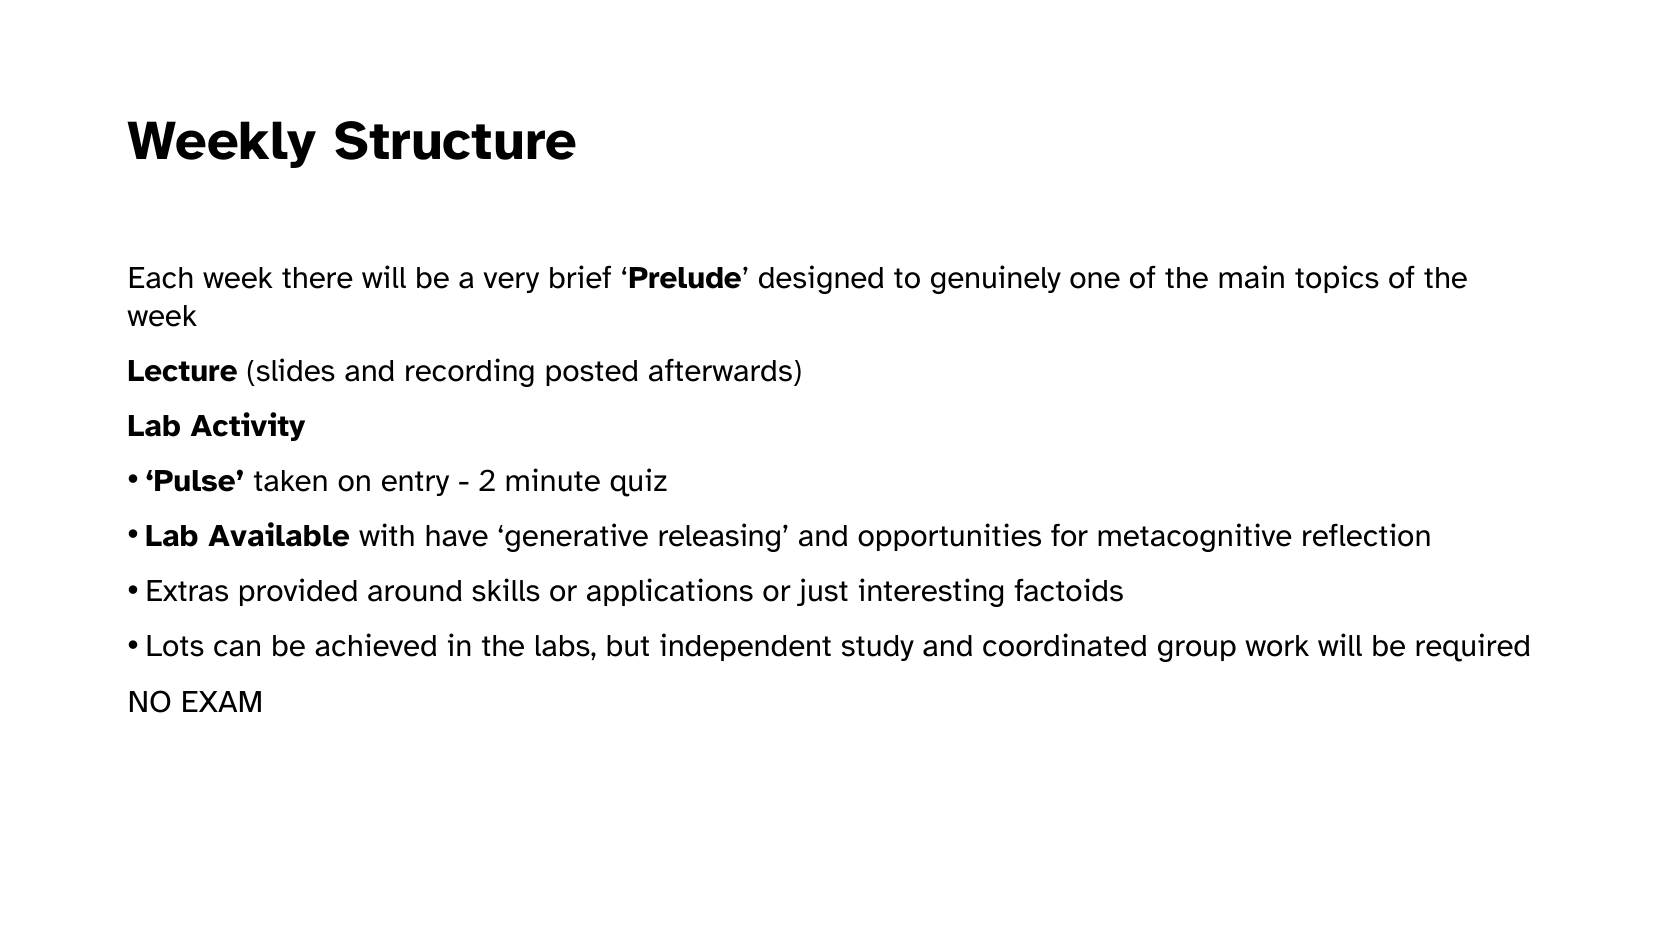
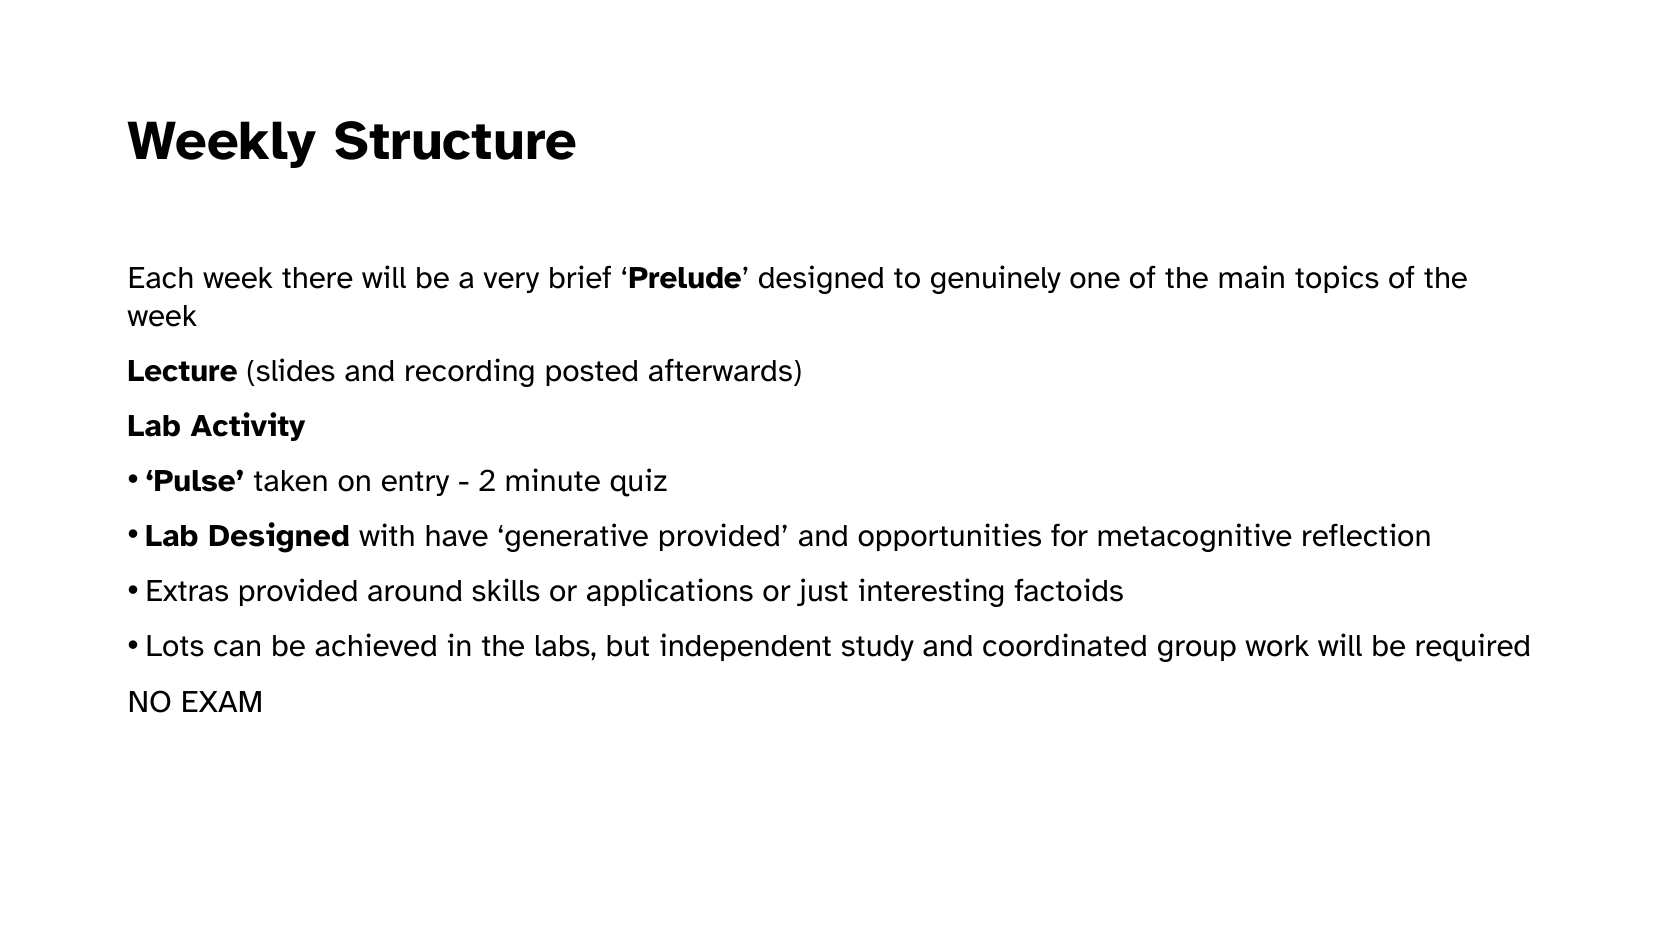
Lab Available: Available -> Designed
generative releasing: releasing -> provided
